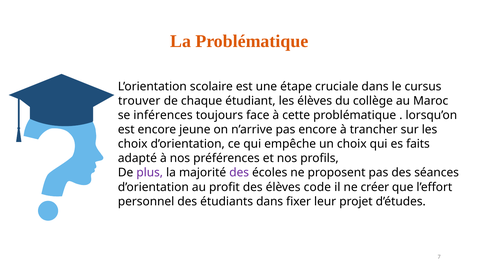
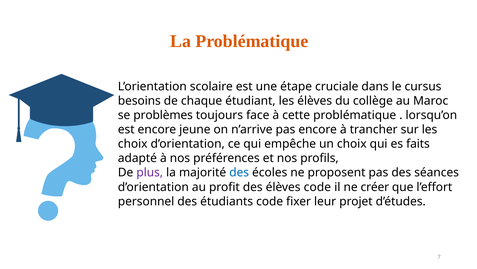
trouver: trouver -> besoins
inférences: inférences -> problèmes
des at (239, 172) colour: purple -> blue
étudiants dans: dans -> code
